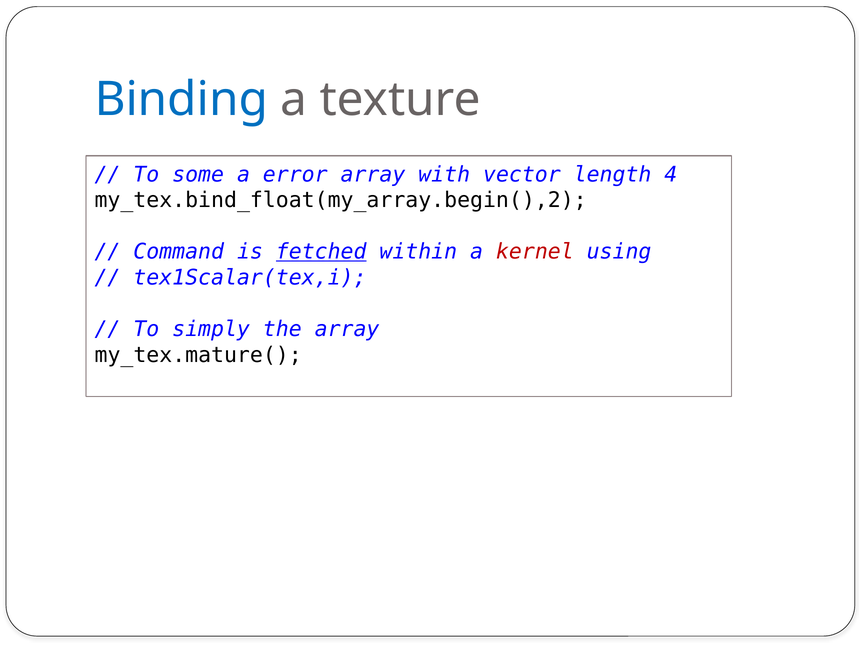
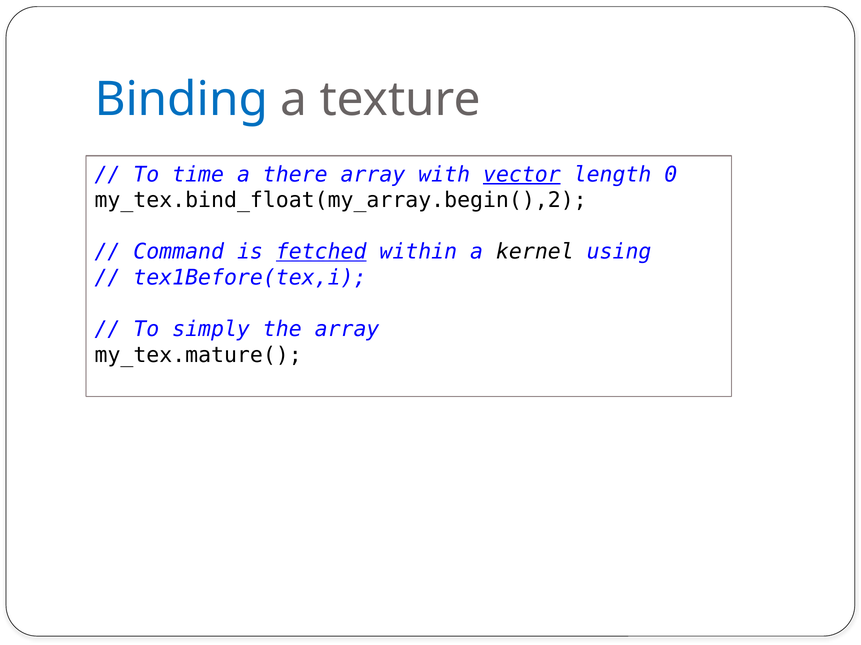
some: some -> time
error: error -> there
vector underline: none -> present
4: 4 -> 0
kernel colour: red -> black
tex1Scalar(tex,i: tex1Scalar(tex,i -> tex1Before(tex,i
